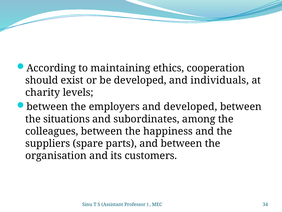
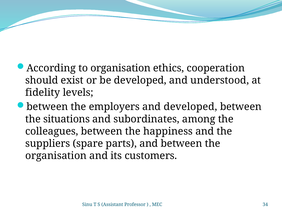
to maintaining: maintaining -> organisation
individuals: individuals -> understood
charity: charity -> fidelity
